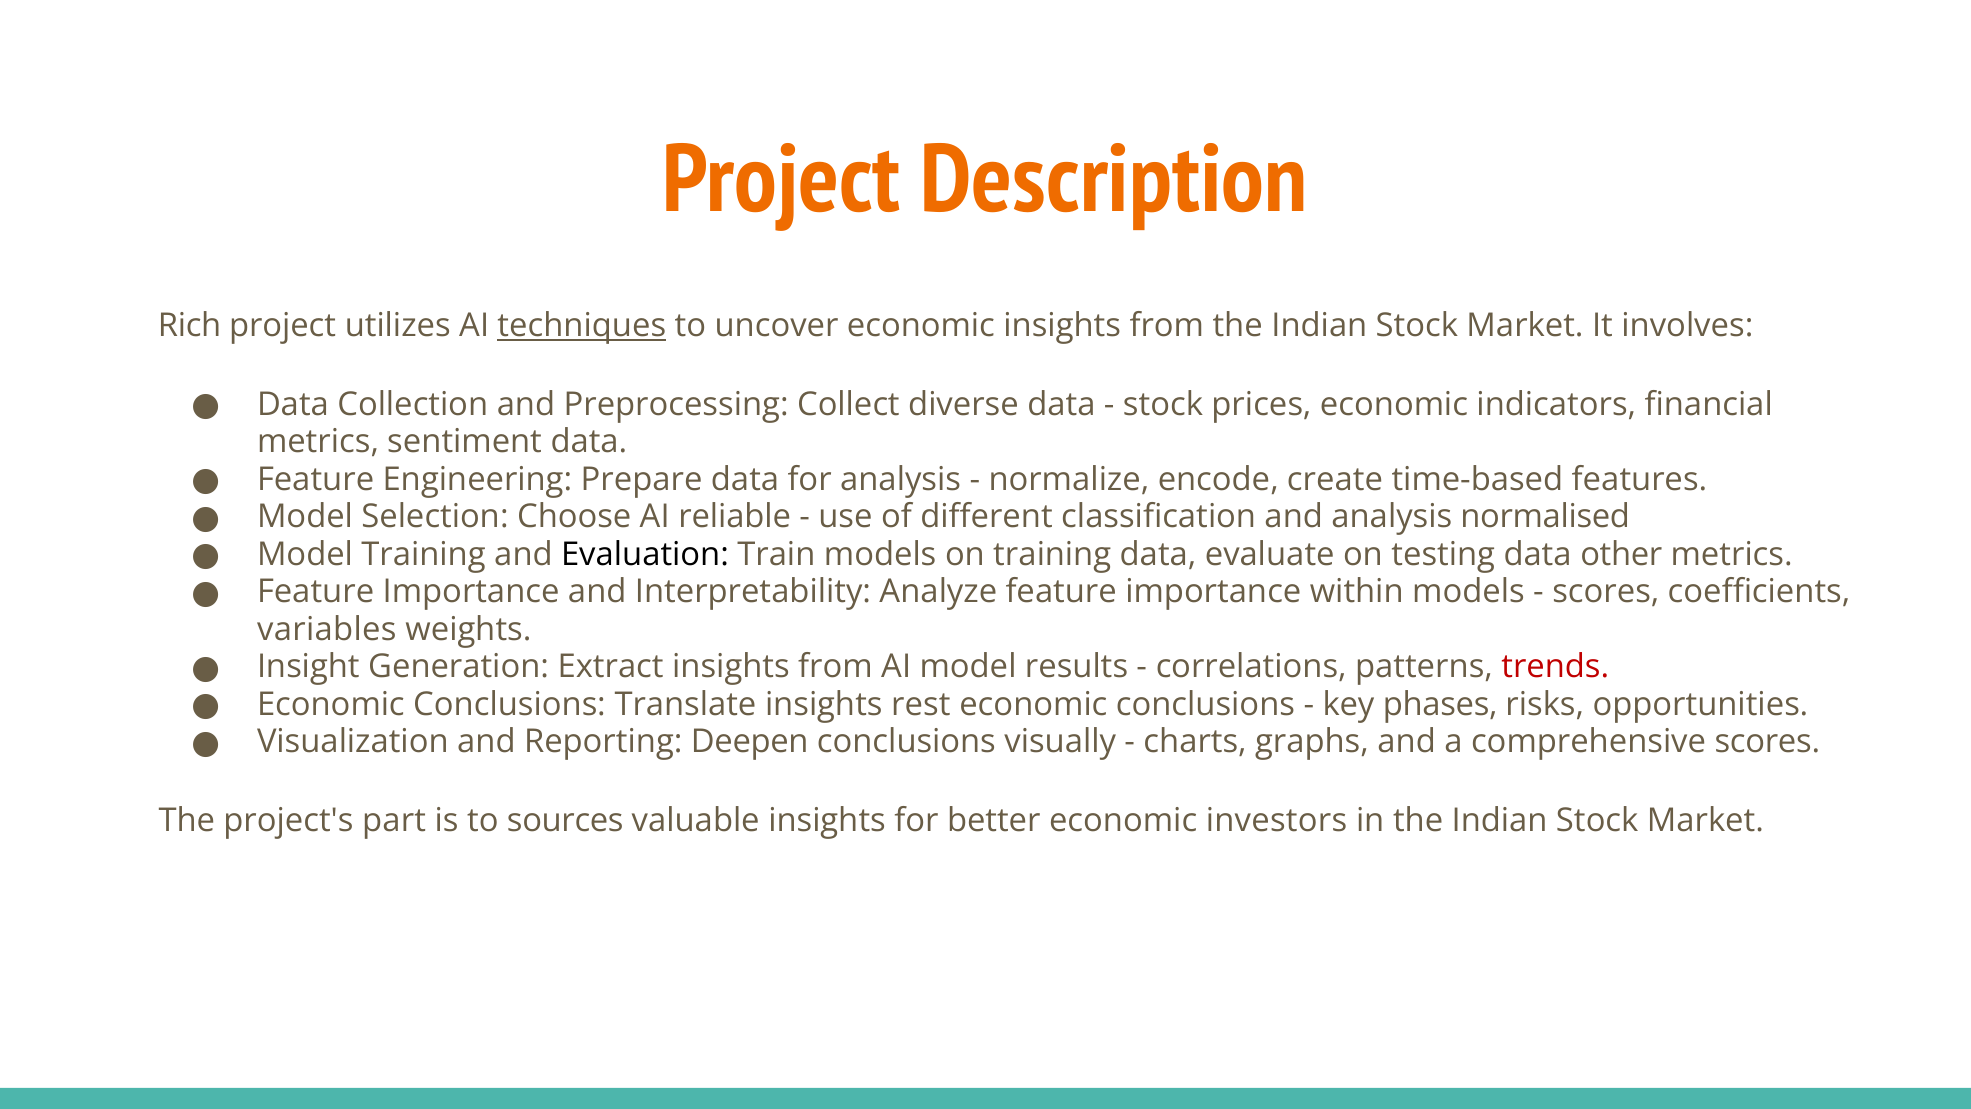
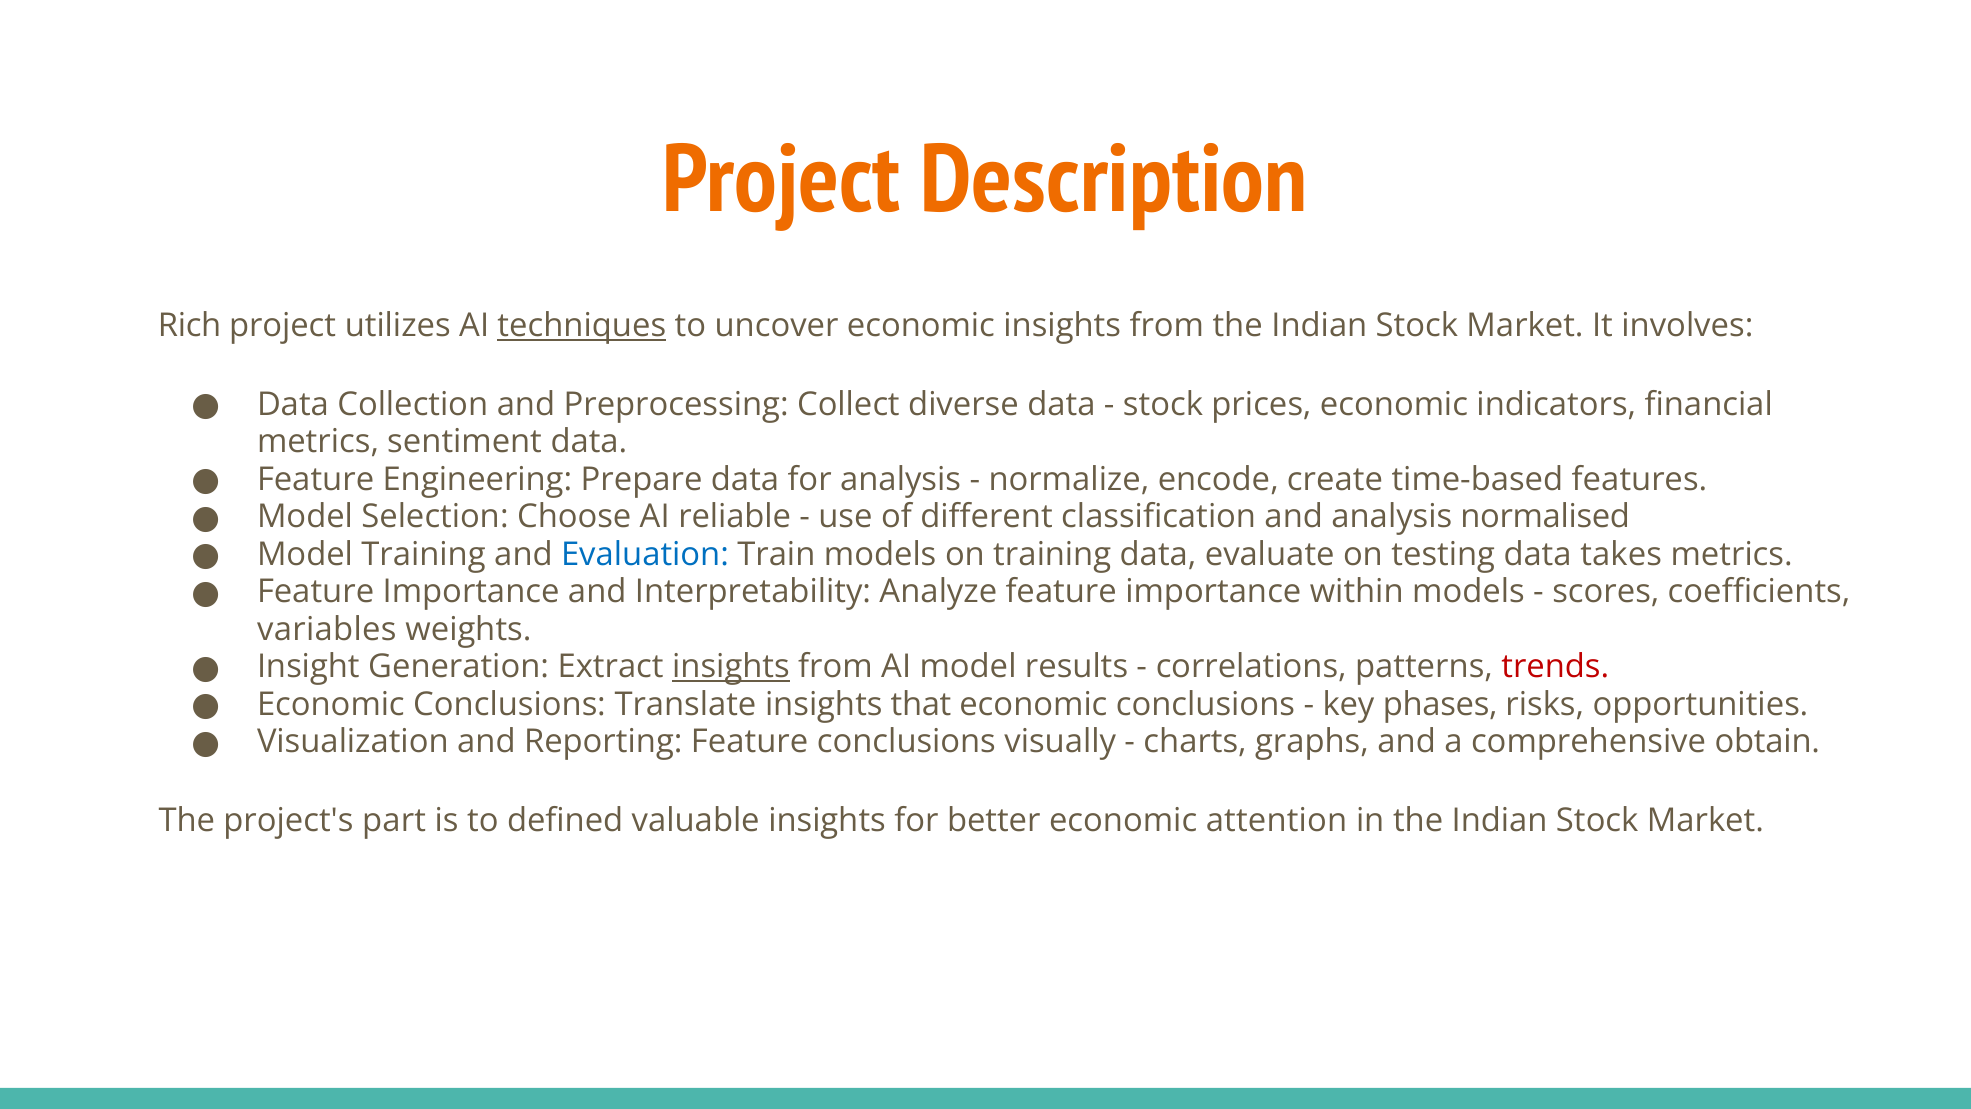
Evaluation colour: black -> blue
other: other -> takes
insights at (731, 667) underline: none -> present
rest: rest -> that
Reporting Deepen: Deepen -> Feature
comprehensive scores: scores -> obtain
sources: sources -> defined
investors: investors -> attention
